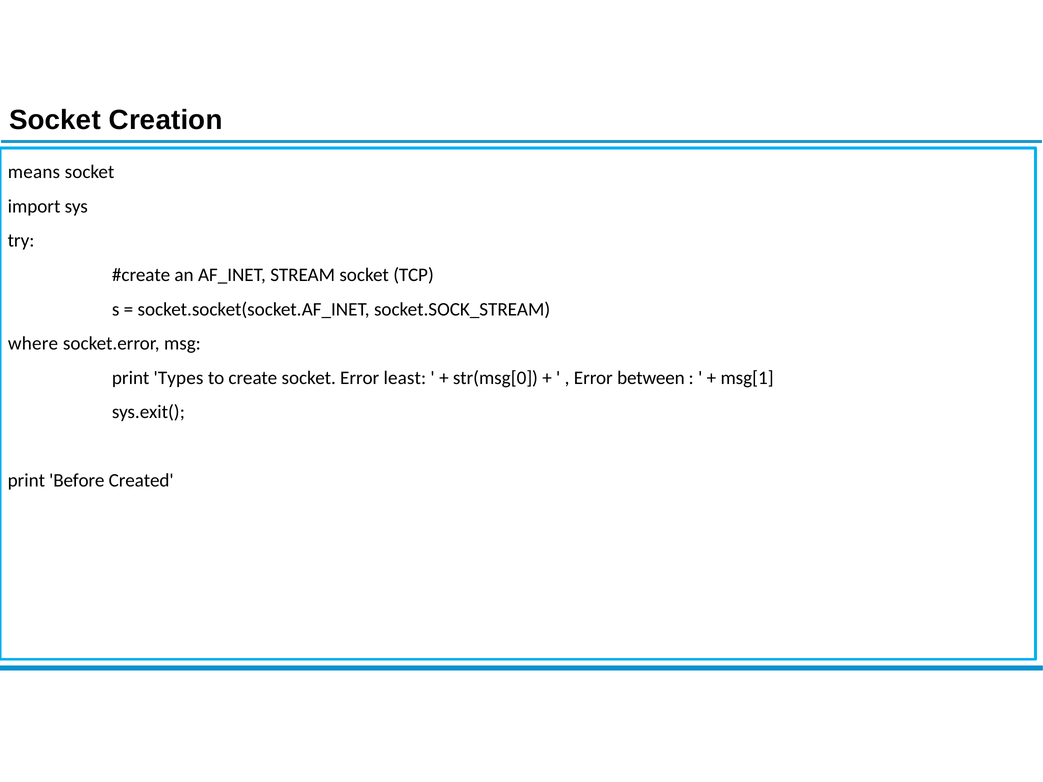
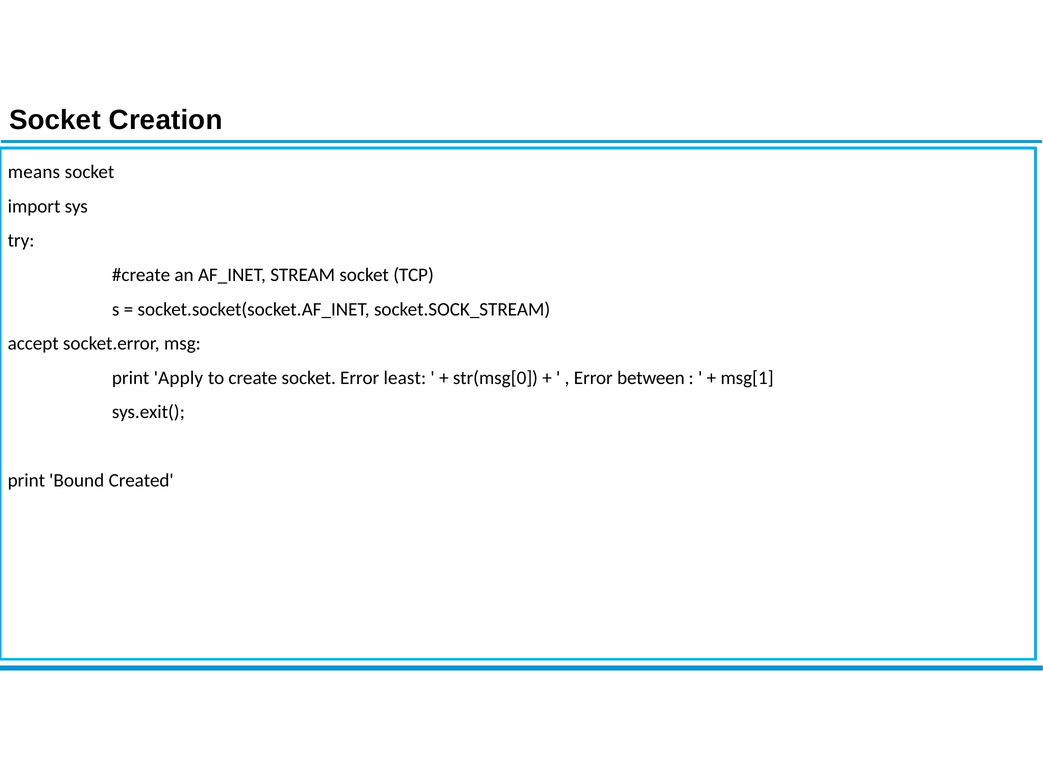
where: where -> accept
Types: Types -> Apply
Before: Before -> Bound
